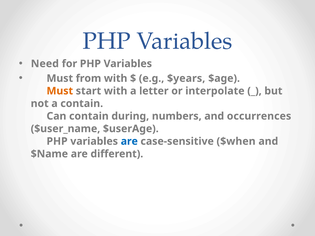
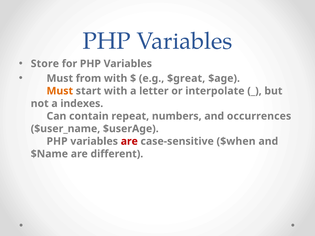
Need: Need -> Store
$years: $years -> $great
a contain: contain -> indexes
during: during -> repeat
are at (129, 141) colour: blue -> red
